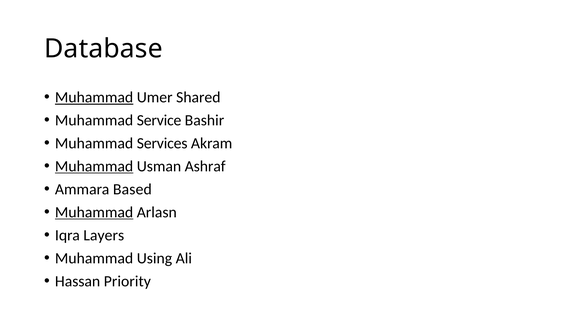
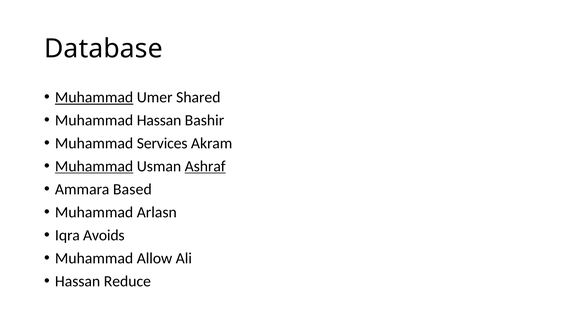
Muhammad Service: Service -> Hassan
Ashraf underline: none -> present
Muhammad at (94, 212) underline: present -> none
Layers: Layers -> Avoids
Using: Using -> Allow
Priority: Priority -> Reduce
